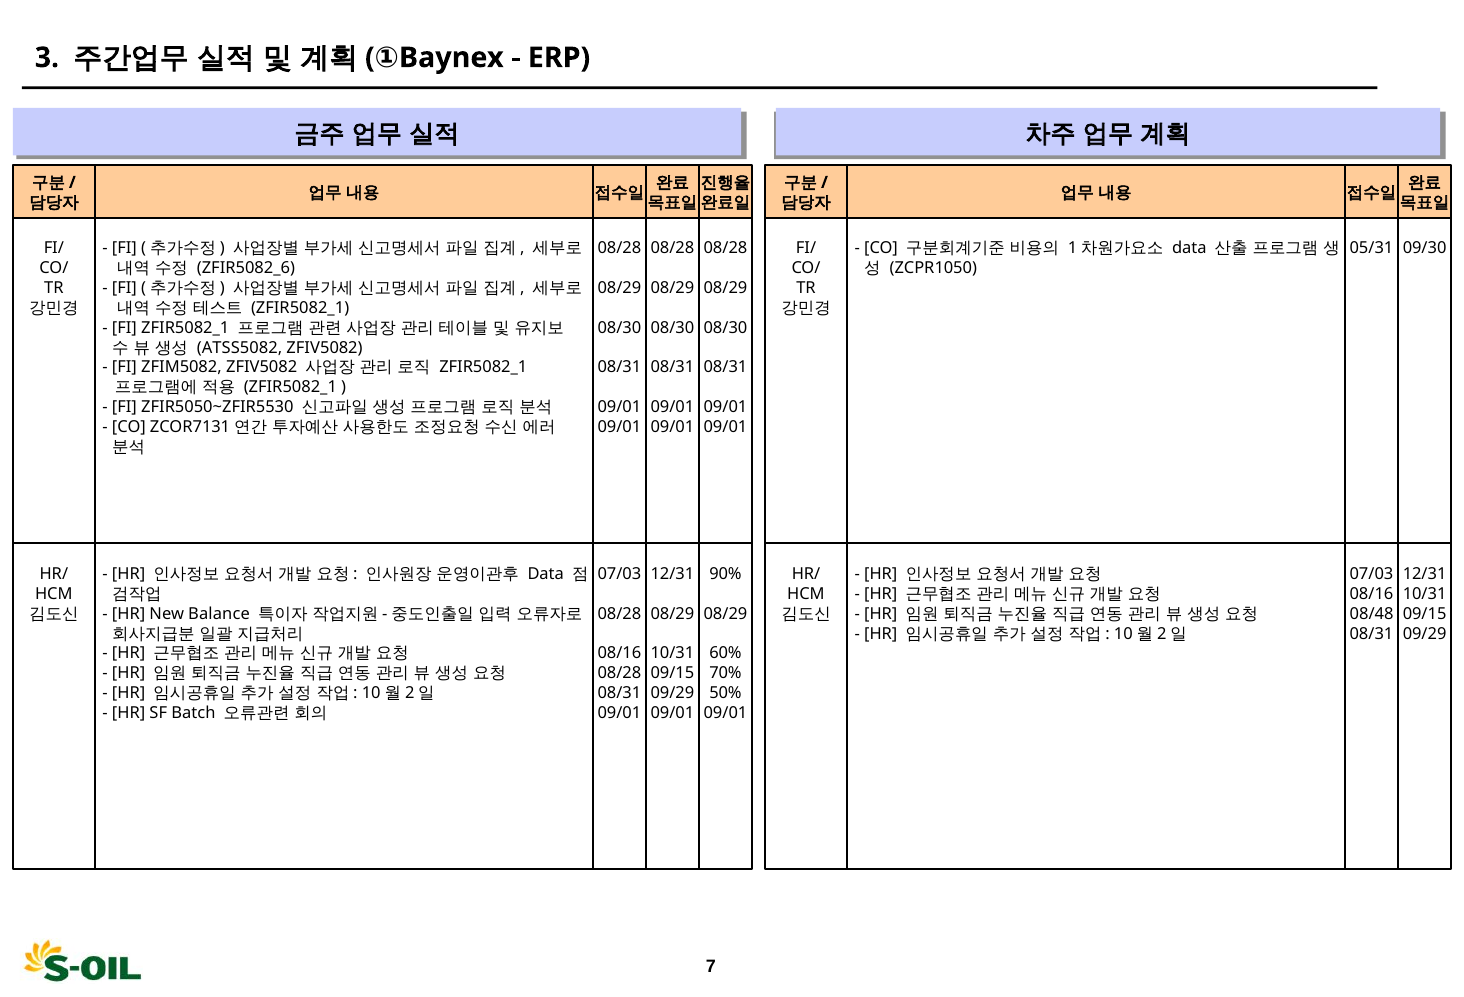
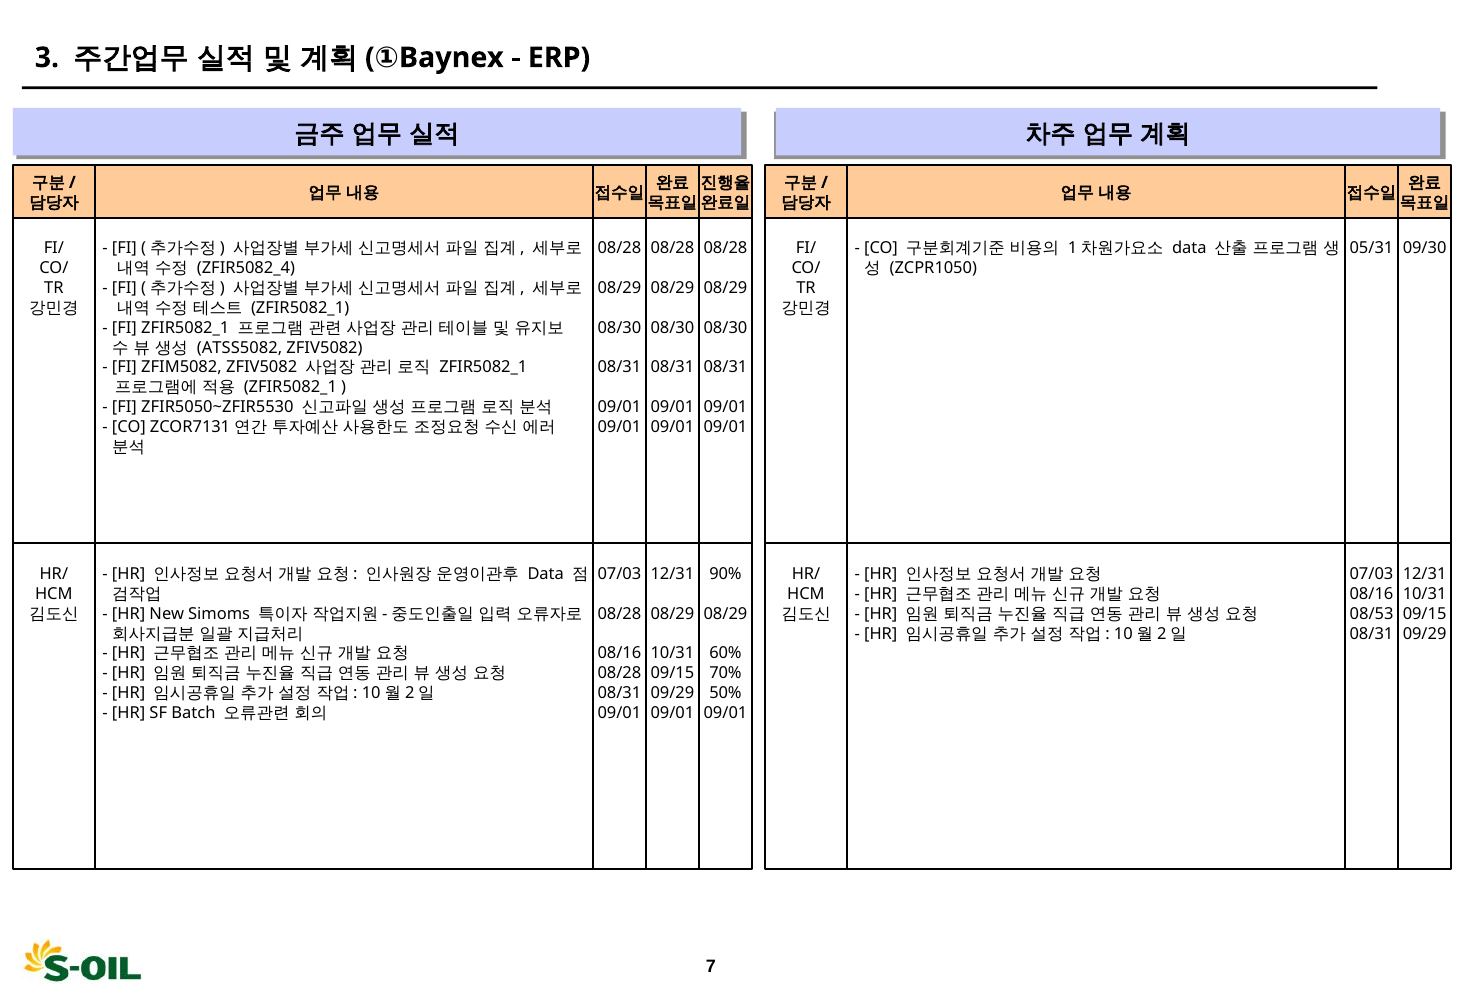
ZFIR5082_6: ZFIR5082_6 -> ZFIR5082_4
Balance: Balance -> Simoms
08/48: 08/48 -> 08/53
